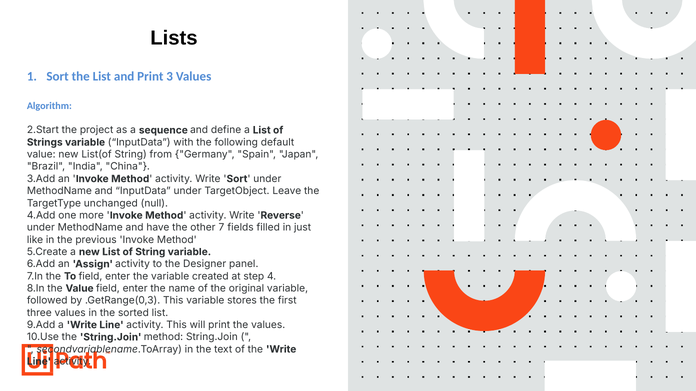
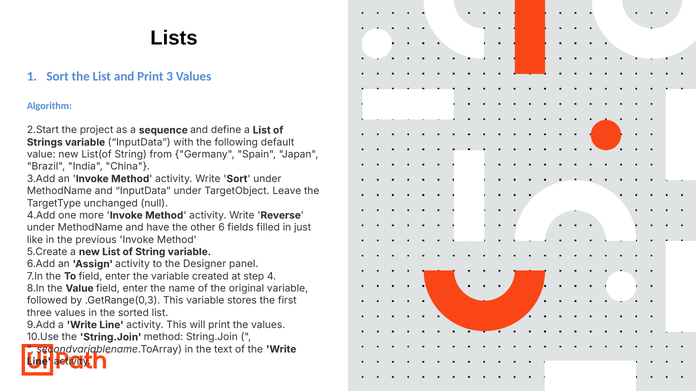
7: 7 -> 6
